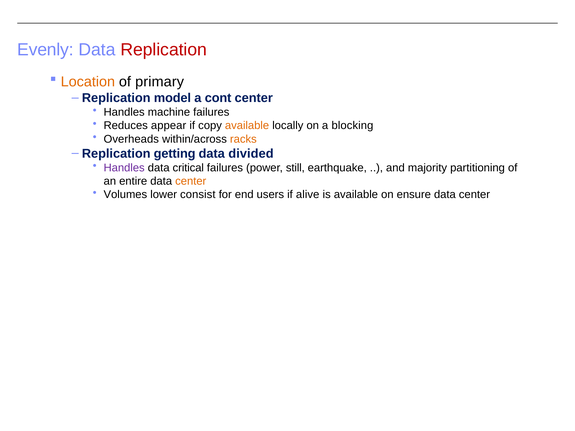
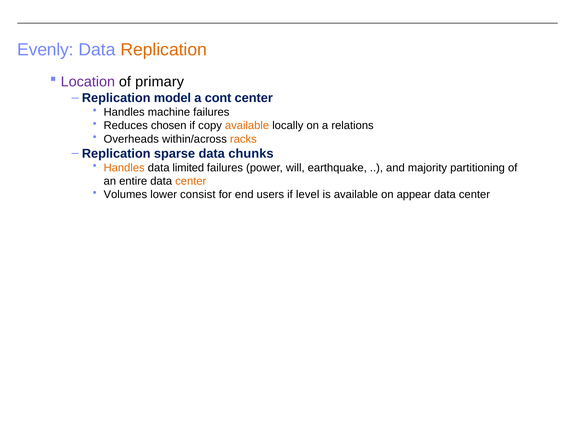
Replication at (164, 50) colour: red -> orange
Location colour: orange -> purple
appear: appear -> chosen
blocking: blocking -> relations
getting: getting -> sparse
divided: divided -> chunks
Handles at (124, 168) colour: purple -> orange
critical: critical -> limited
still: still -> will
alive: alive -> level
ensure: ensure -> appear
